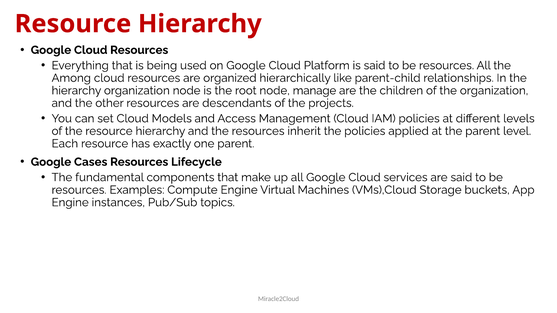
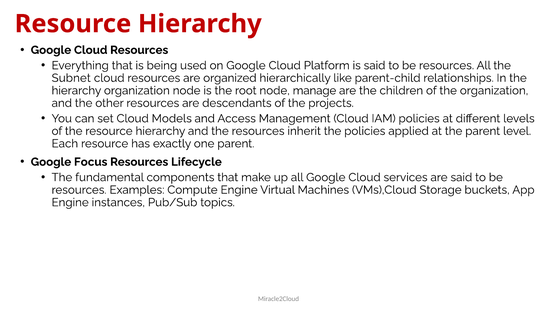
Among: Among -> Subnet
Cases: Cases -> Focus
